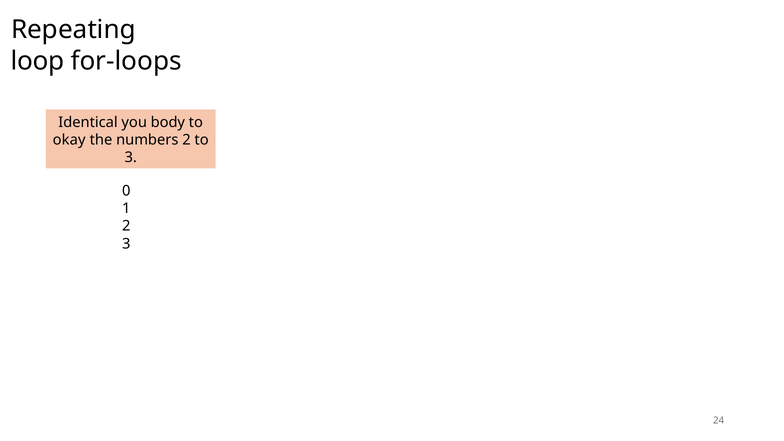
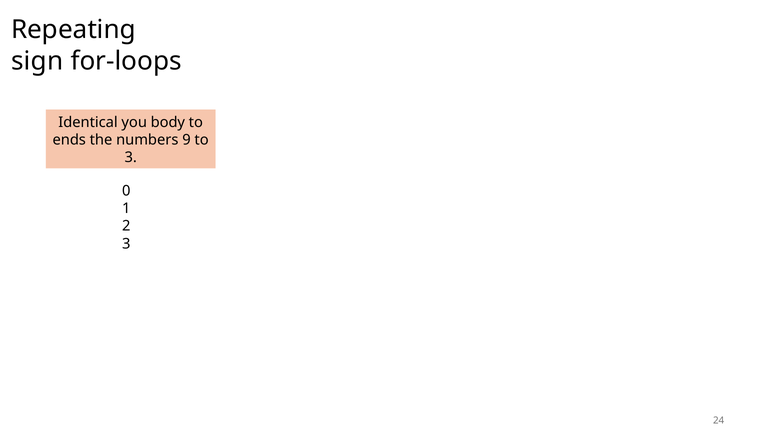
loop: loop -> sign
okay: okay -> ends
numbers 2: 2 -> 9
